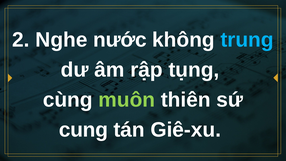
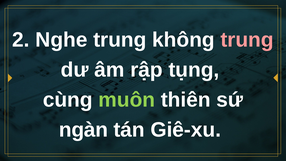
Nghe nước: nước -> trung
trung at (247, 40) colour: light blue -> pink
cung: cung -> ngàn
